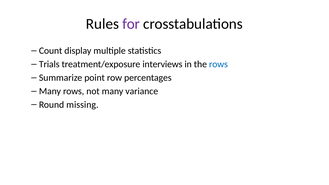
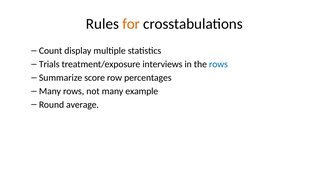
for colour: purple -> orange
point: point -> score
variance: variance -> example
missing: missing -> average
